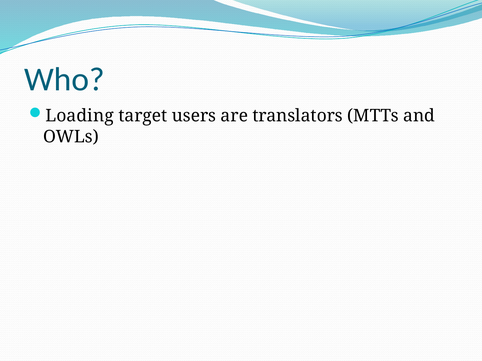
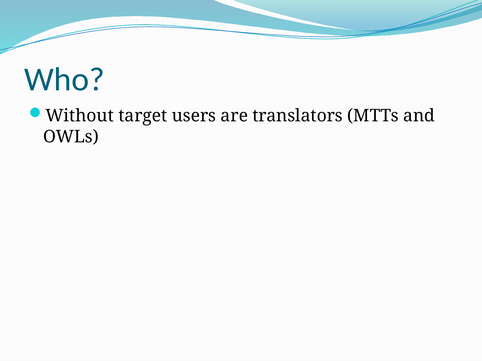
Loading: Loading -> Without
